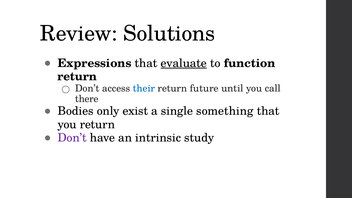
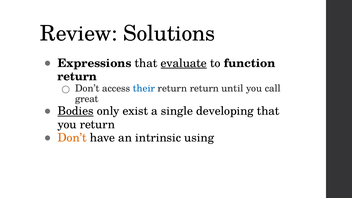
return future: future -> return
there: there -> great
Bodies underline: none -> present
something: something -> developing
Don’t at (72, 138) colour: purple -> orange
study: study -> using
